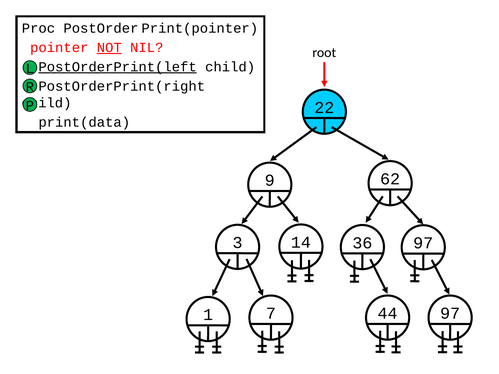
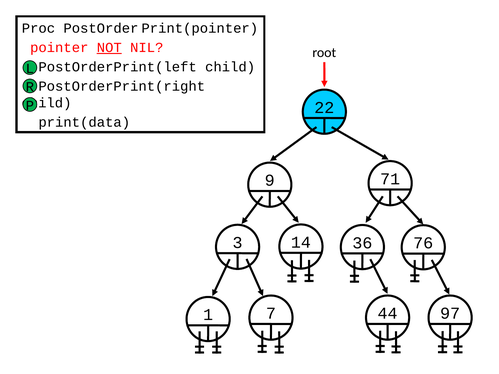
PostOrderPrint(left underline: present -> none
62: 62 -> 71
36 97: 97 -> 76
